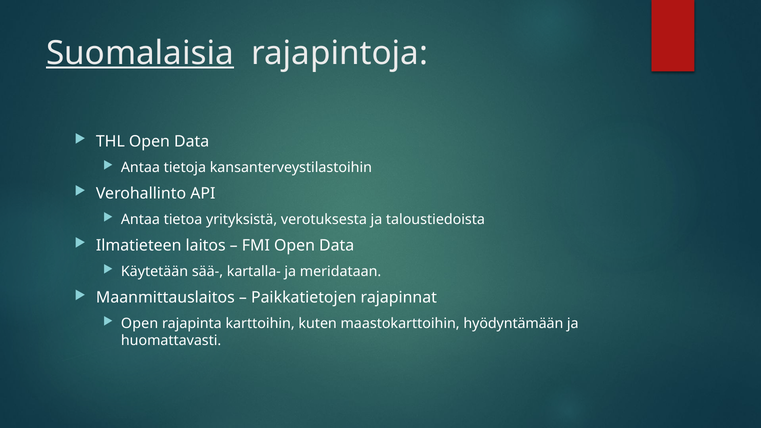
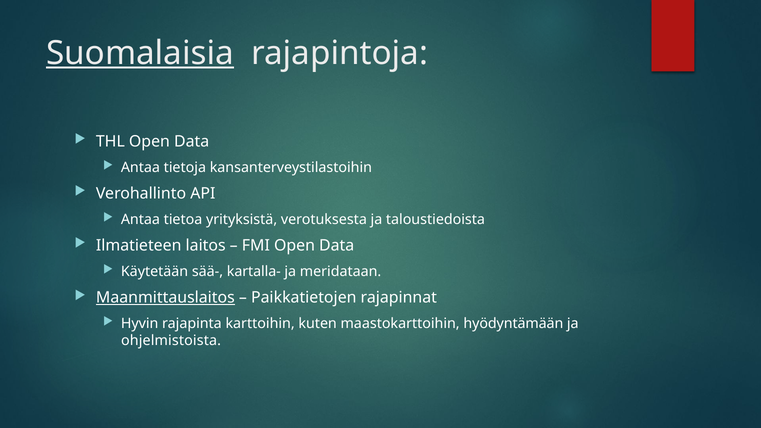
Maanmittauslaitos underline: none -> present
Open at (140, 324): Open -> Hyvin
huomattavasti: huomattavasti -> ohjelmistoista
